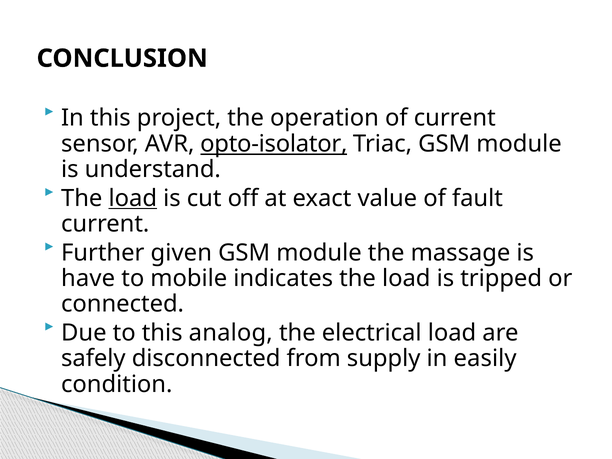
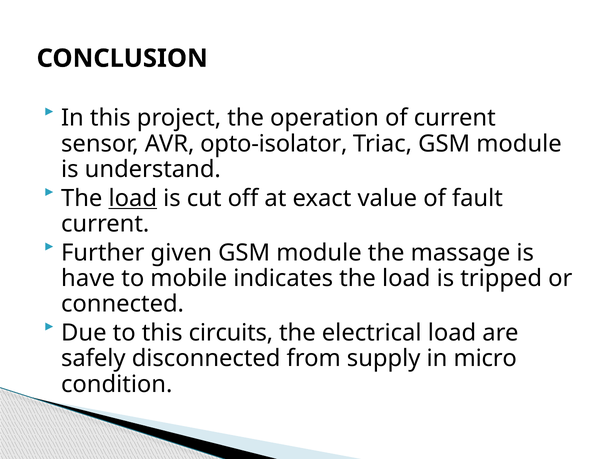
opto-isolator underline: present -> none
analog: analog -> circuits
easily: easily -> micro
